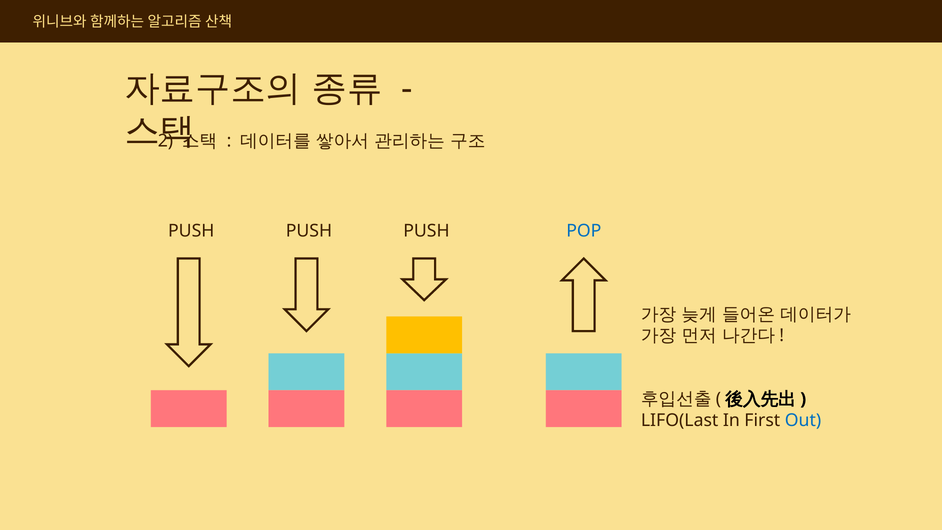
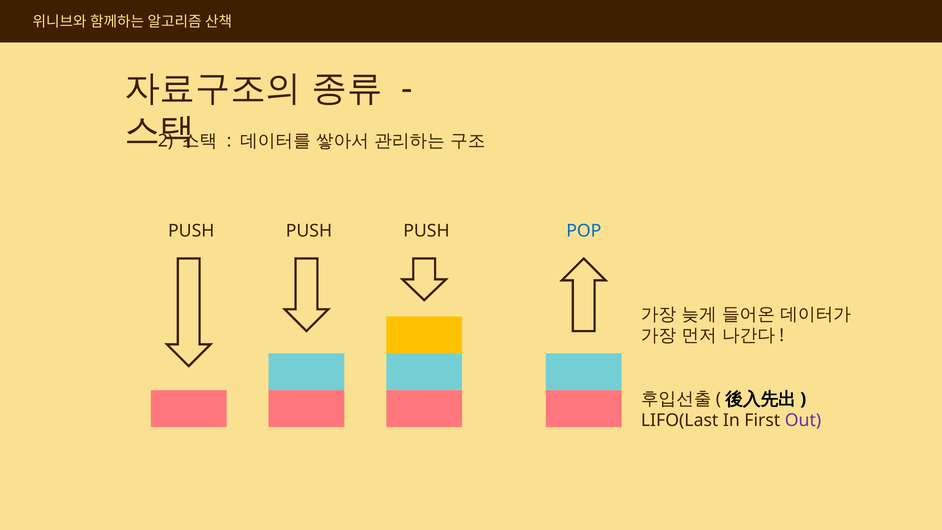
Out colour: blue -> purple
